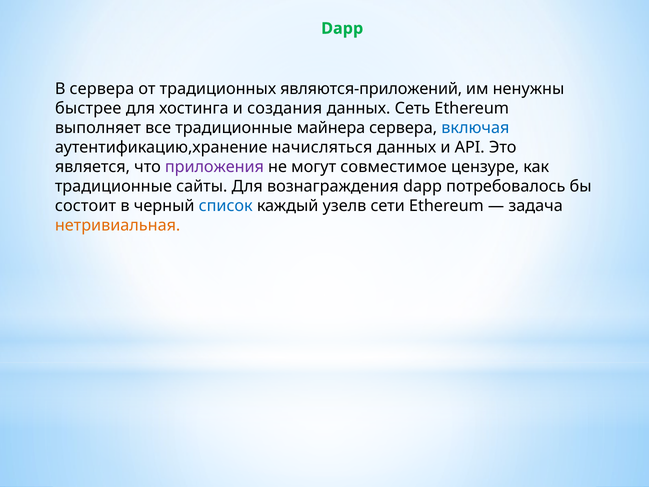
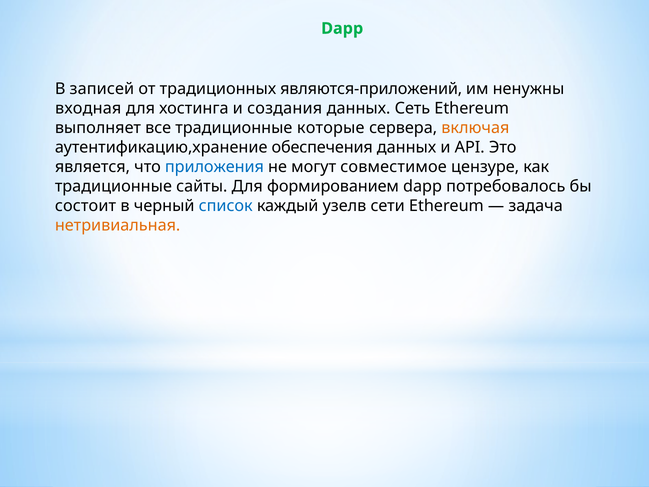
В сервера: сервера -> записей
быстрее: быстрее -> входная
майнера: майнера -> которые
включая colour: blue -> orange
начисляться: начисляться -> обеспечения
приложения colour: purple -> blue
вознаграждения: вознаграждения -> формированием
